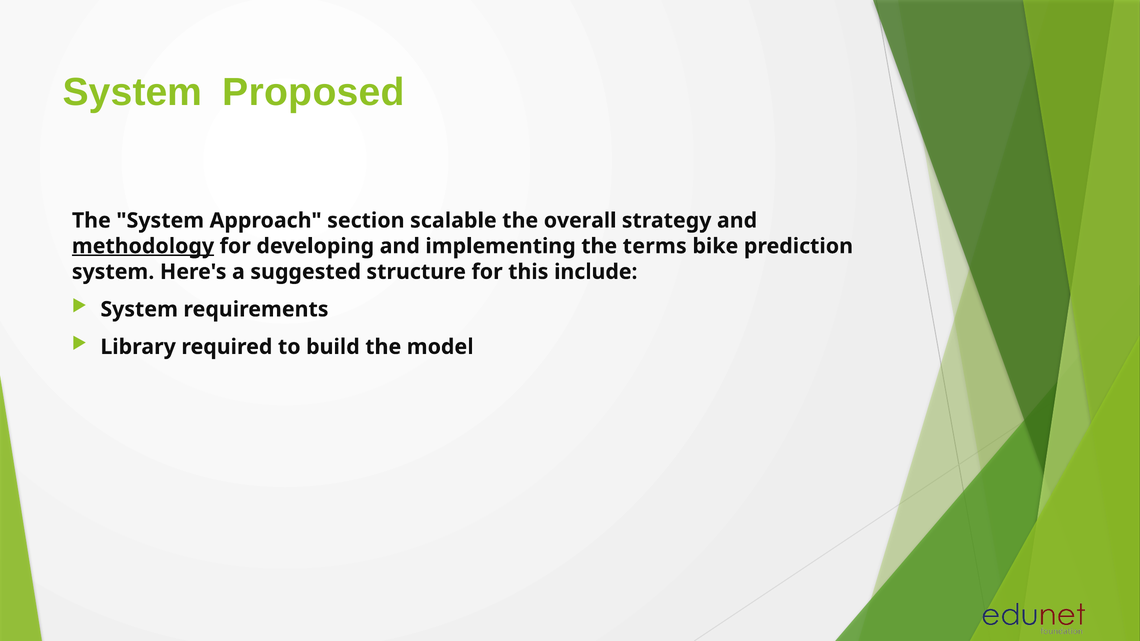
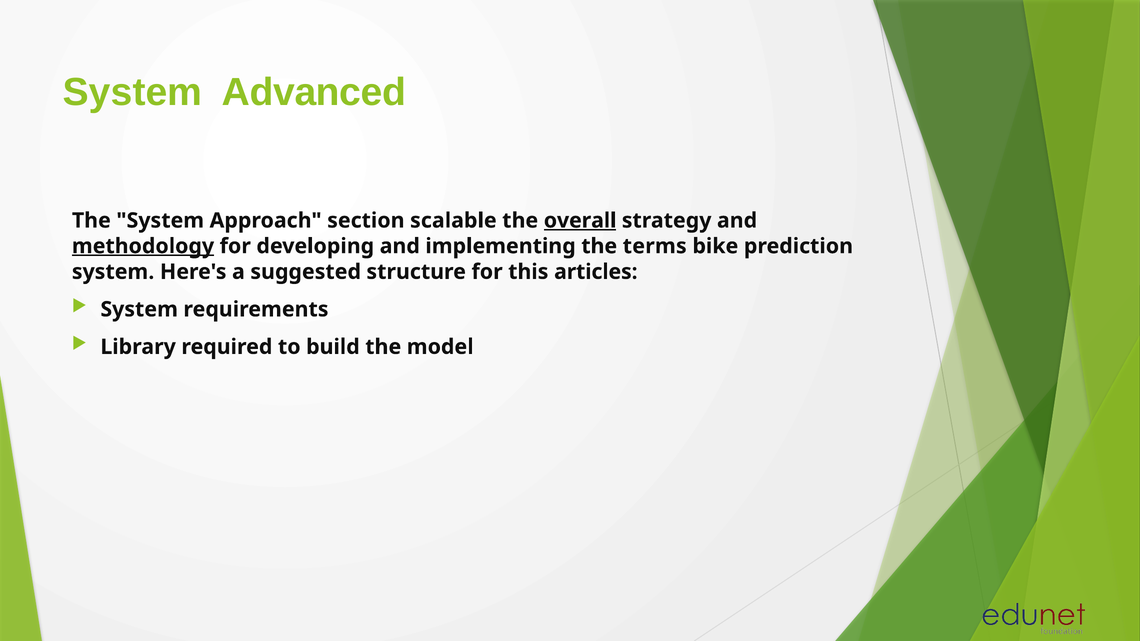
Proposed: Proposed -> Advanced
overall underline: none -> present
include: include -> articles
